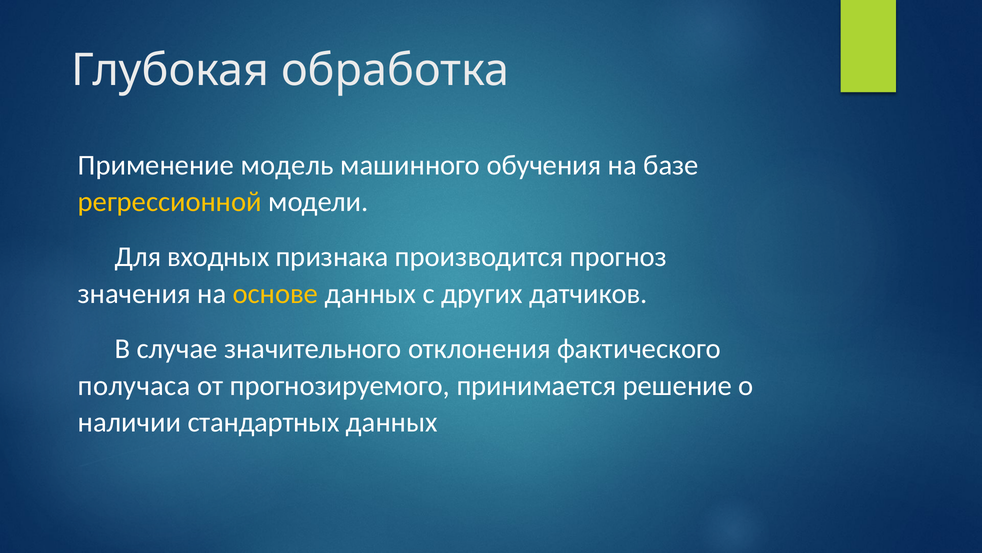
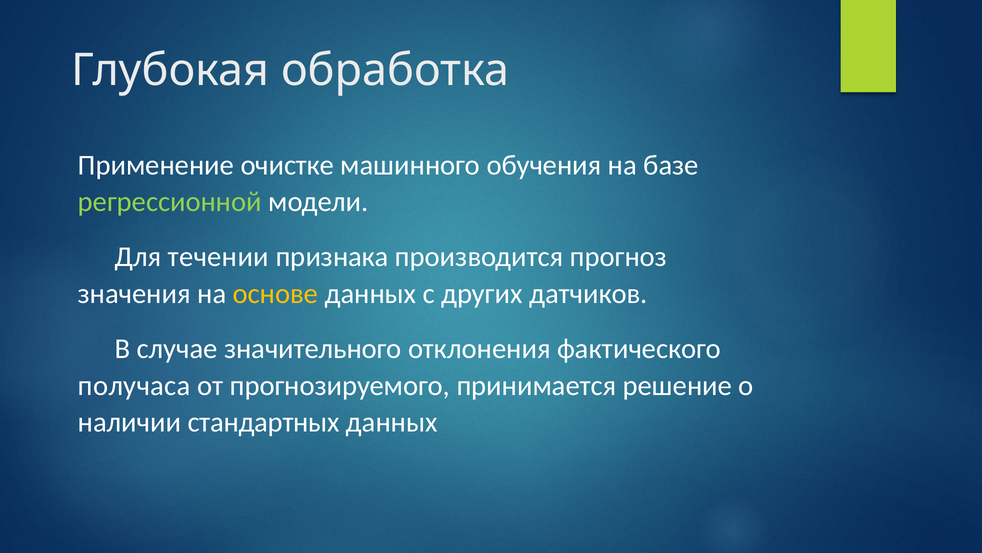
модель: модель -> очистке
регрессионной colour: yellow -> light green
входных: входных -> течении
